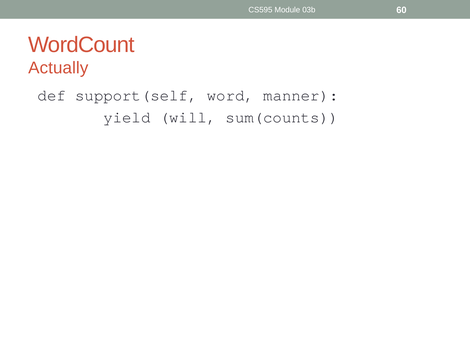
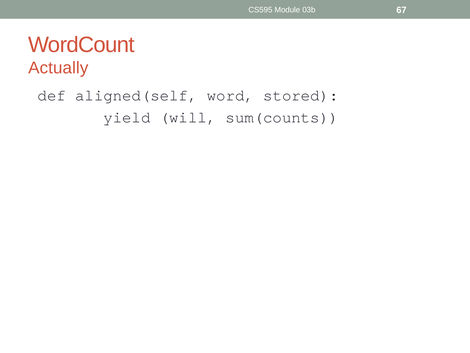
60: 60 -> 67
support(self: support(self -> aligned(self
manner: manner -> stored
